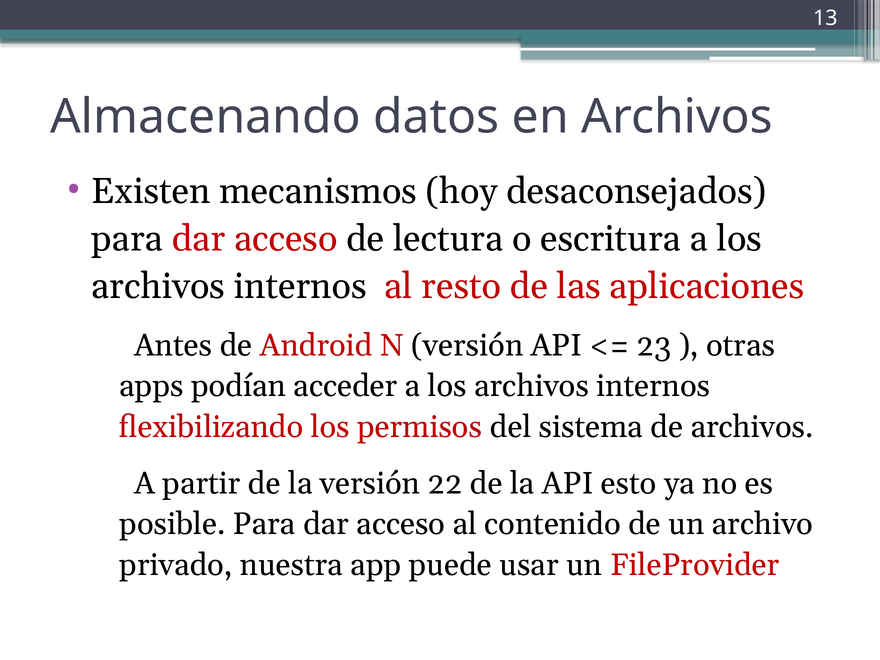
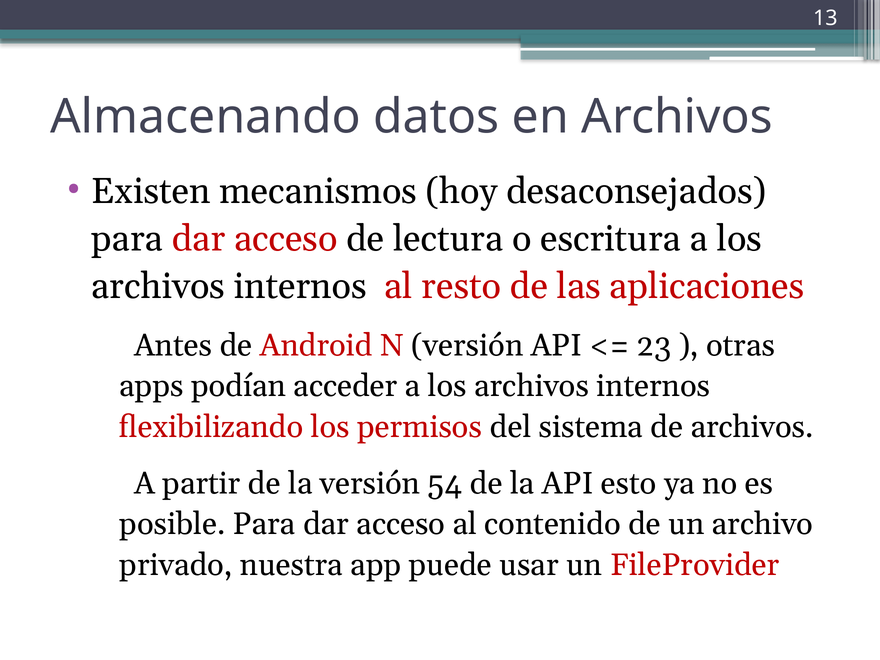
22: 22 -> 54
